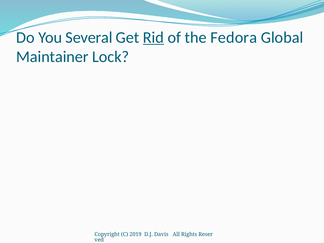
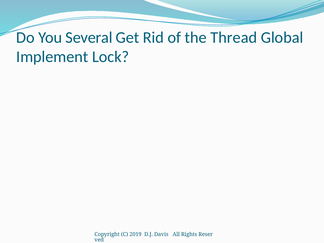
Rid underline: present -> none
Fedora: Fedora -> Thread
Maintainer: Maintainer -> Implement
